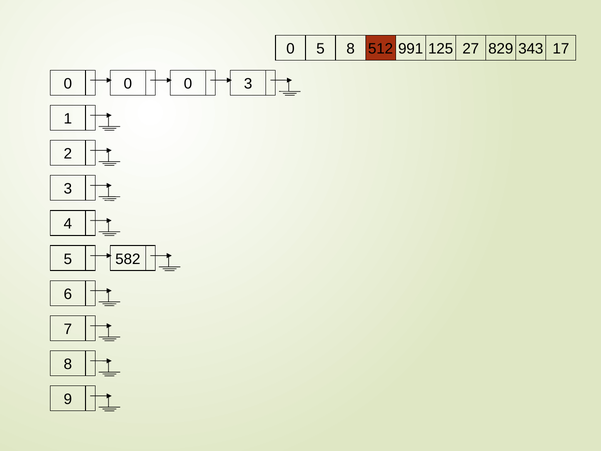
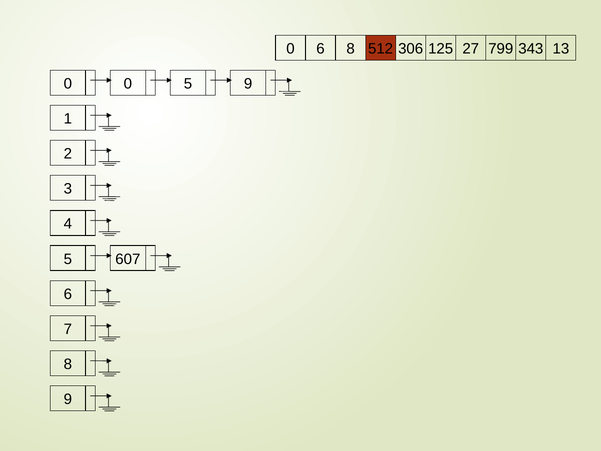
5 at (321, 49): 5 -> 6
991: 991 -> 306
829: 829 -> 799
17: 17 -> 13
0 0: 0 -> 5
0 3: 3 -> 9
582: 582 -> 607
